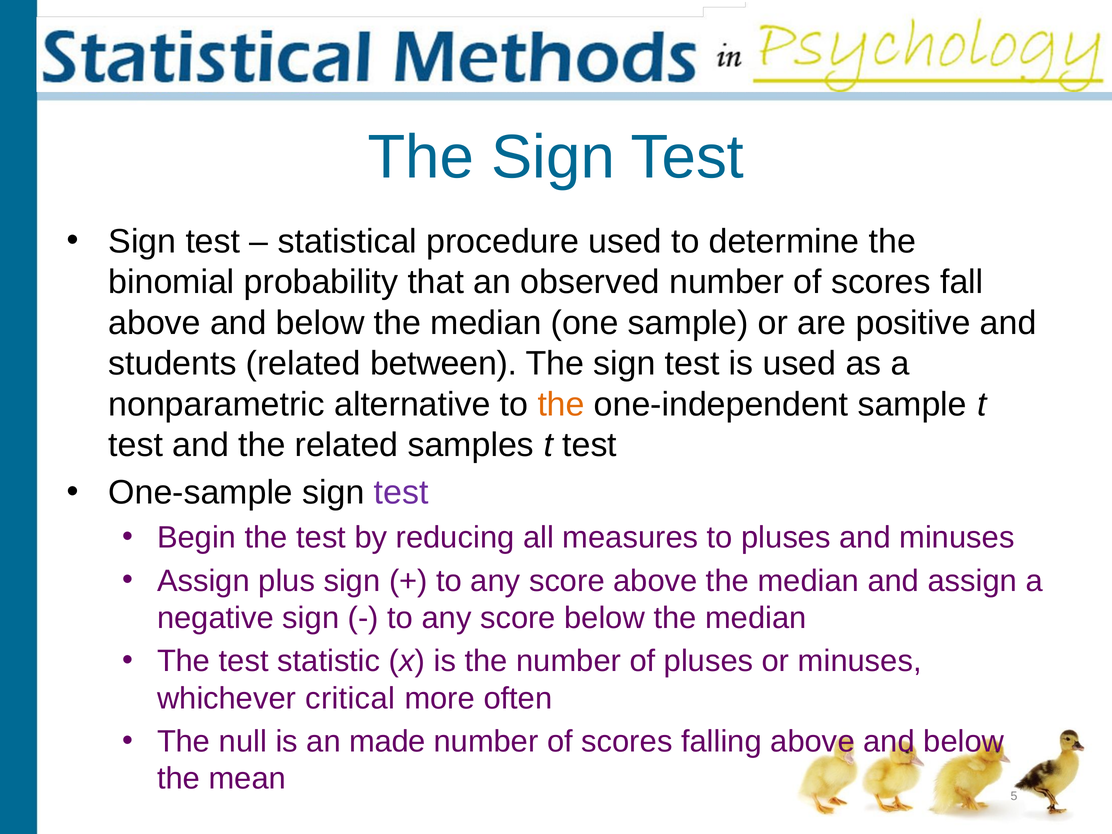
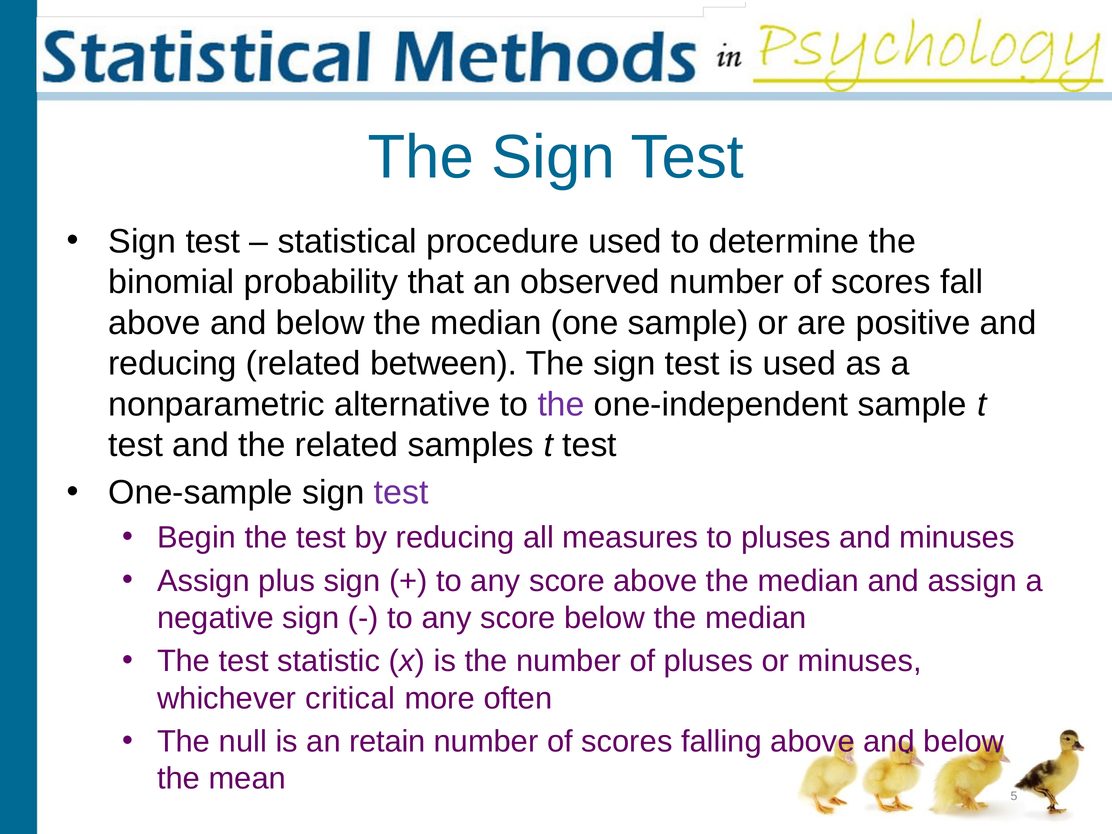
students at (173, 364): students -> reducing
the at (561, 404) colour: orange -> purple
made: made -> retain
